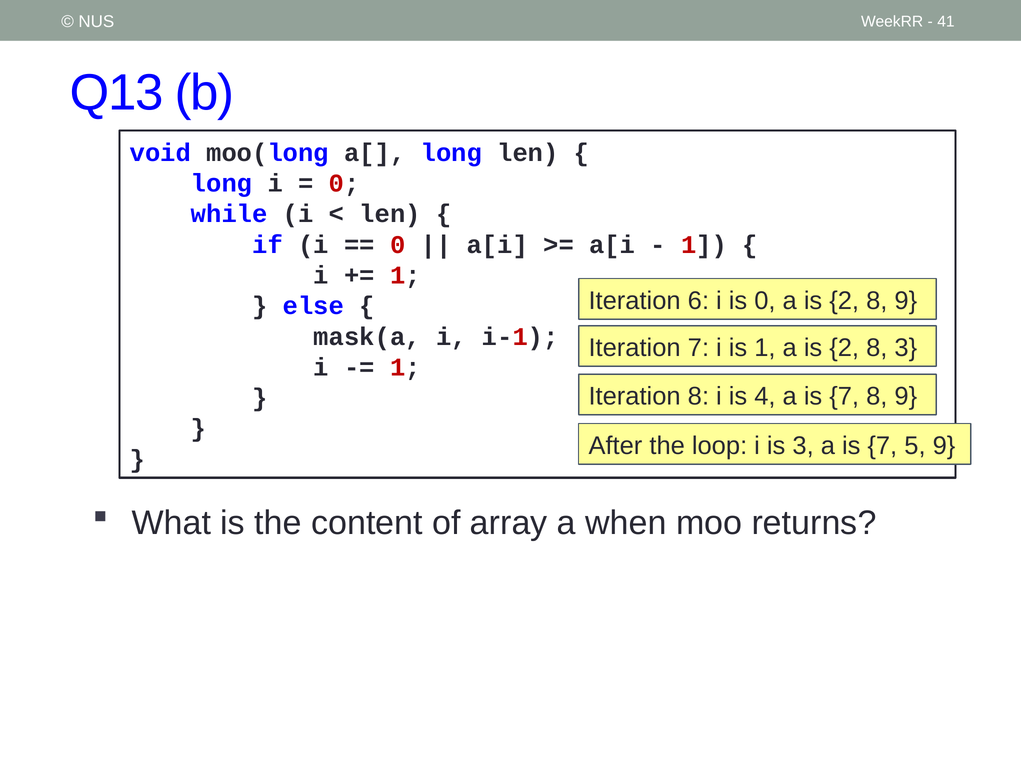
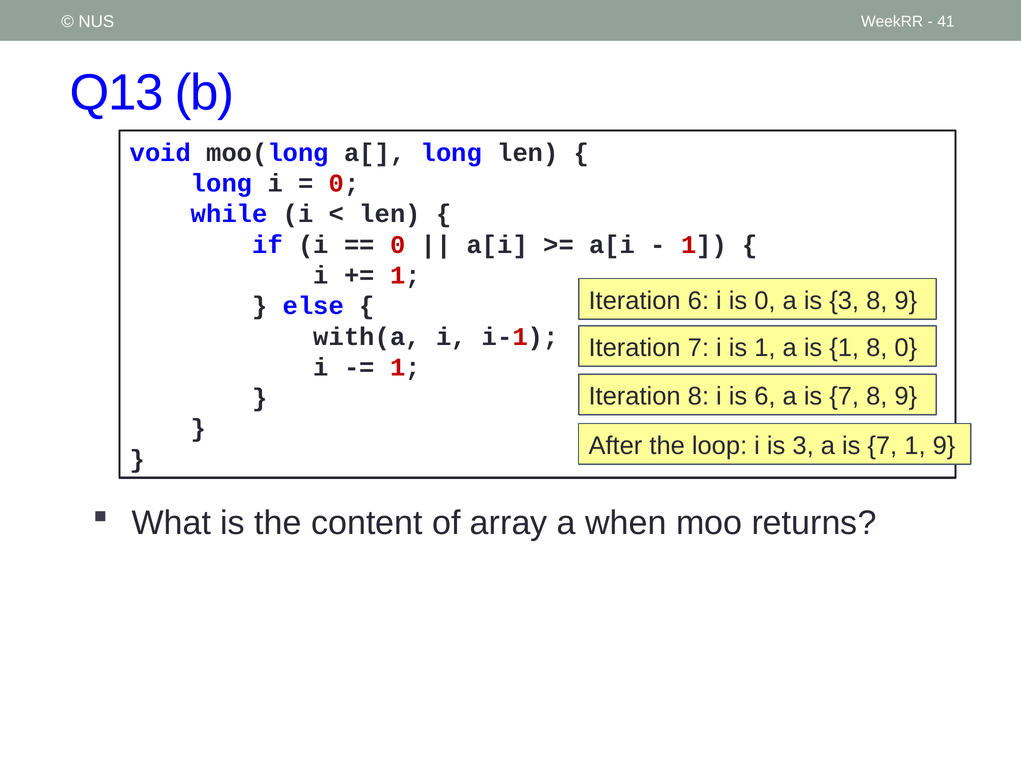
0 a is 2: 2 -> 3
mask(a: mask(a -> with(a
1 a is 2: 2 -> 1
8 3: 3 -> 0
is 4: 4 -> 6
7 5: 5 -> 1
